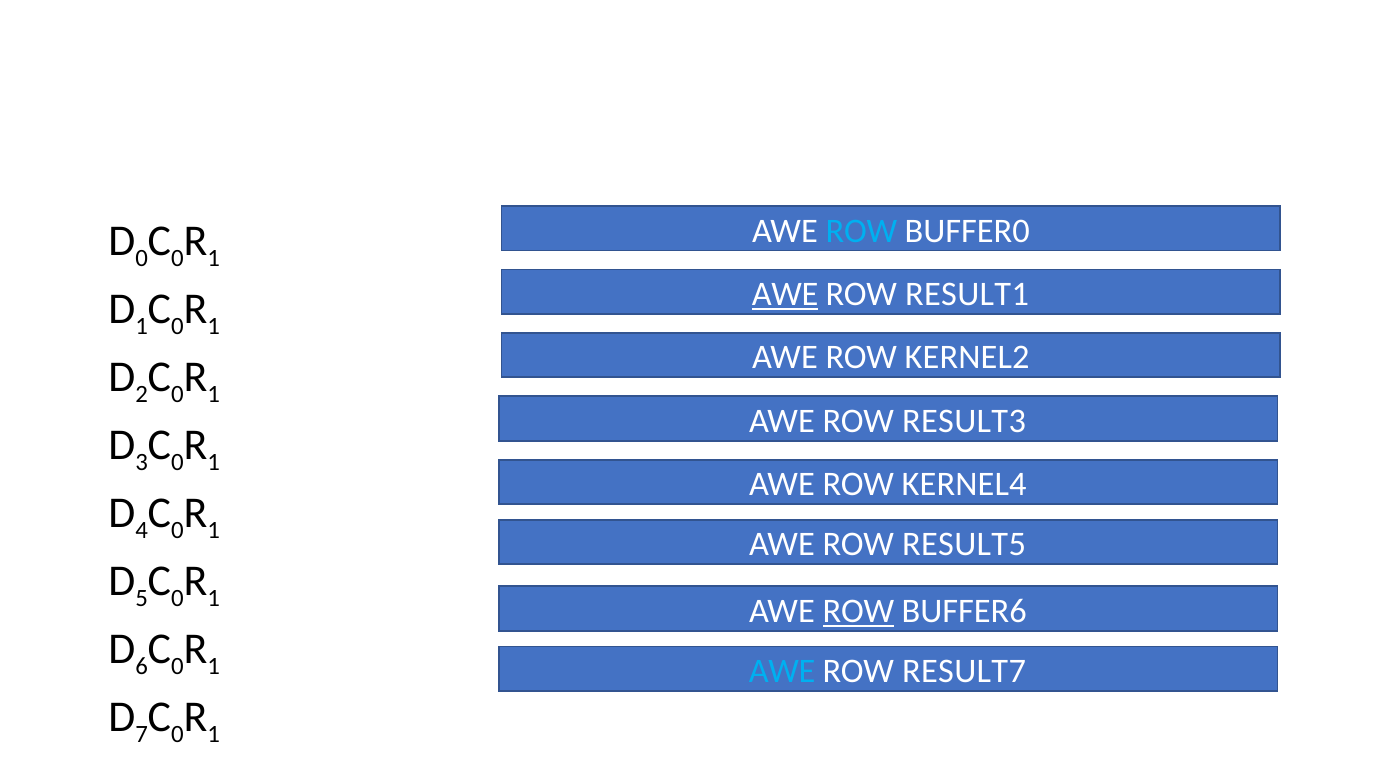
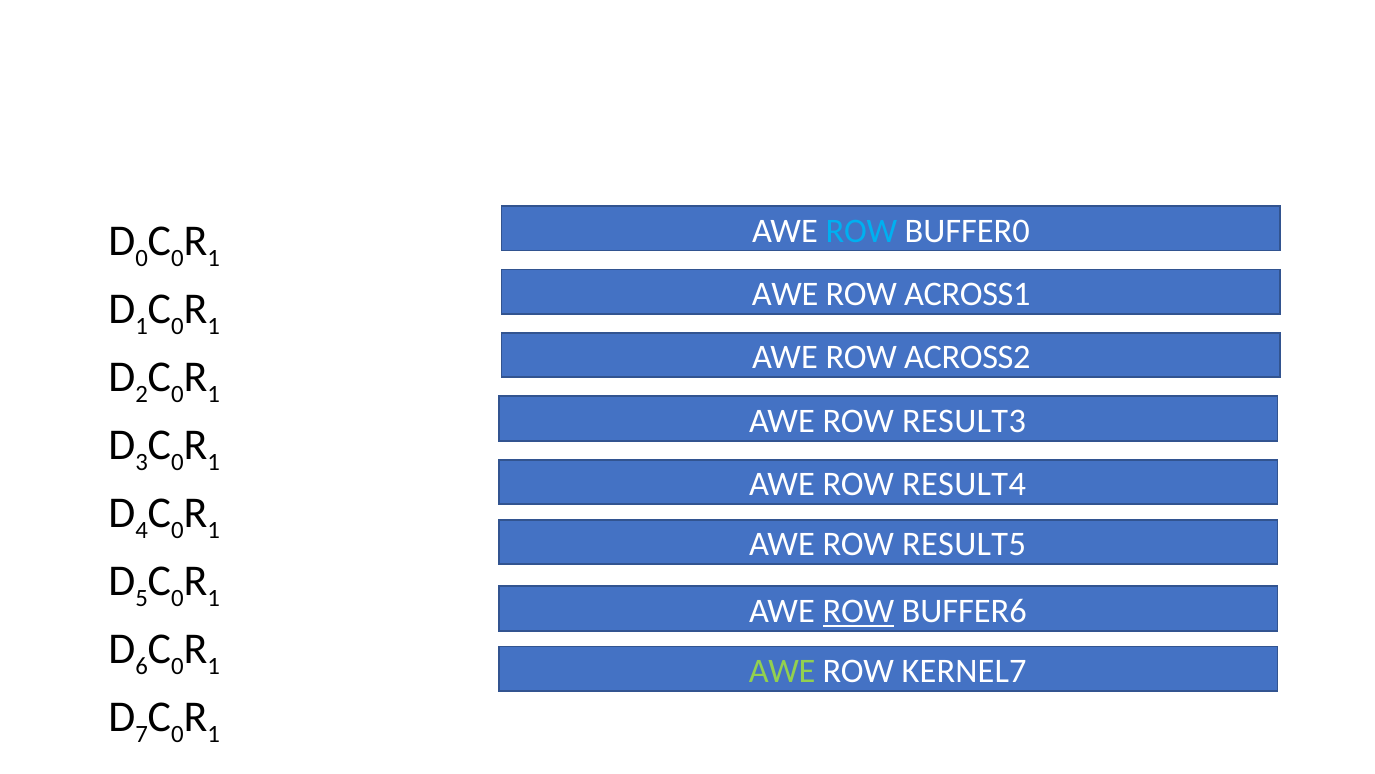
AWE at (785, 294) underline: present -> none
RESULT1: RESULT1 -> ACROSS1
KERNEL2: KERNEL2 -> ACROSS2
KERNEL4: KERNEL4 -> RESULT4
AWE at (782, 671) colour: light blue -> light green
RESULT7: RESULT7 -> KERNEL7
